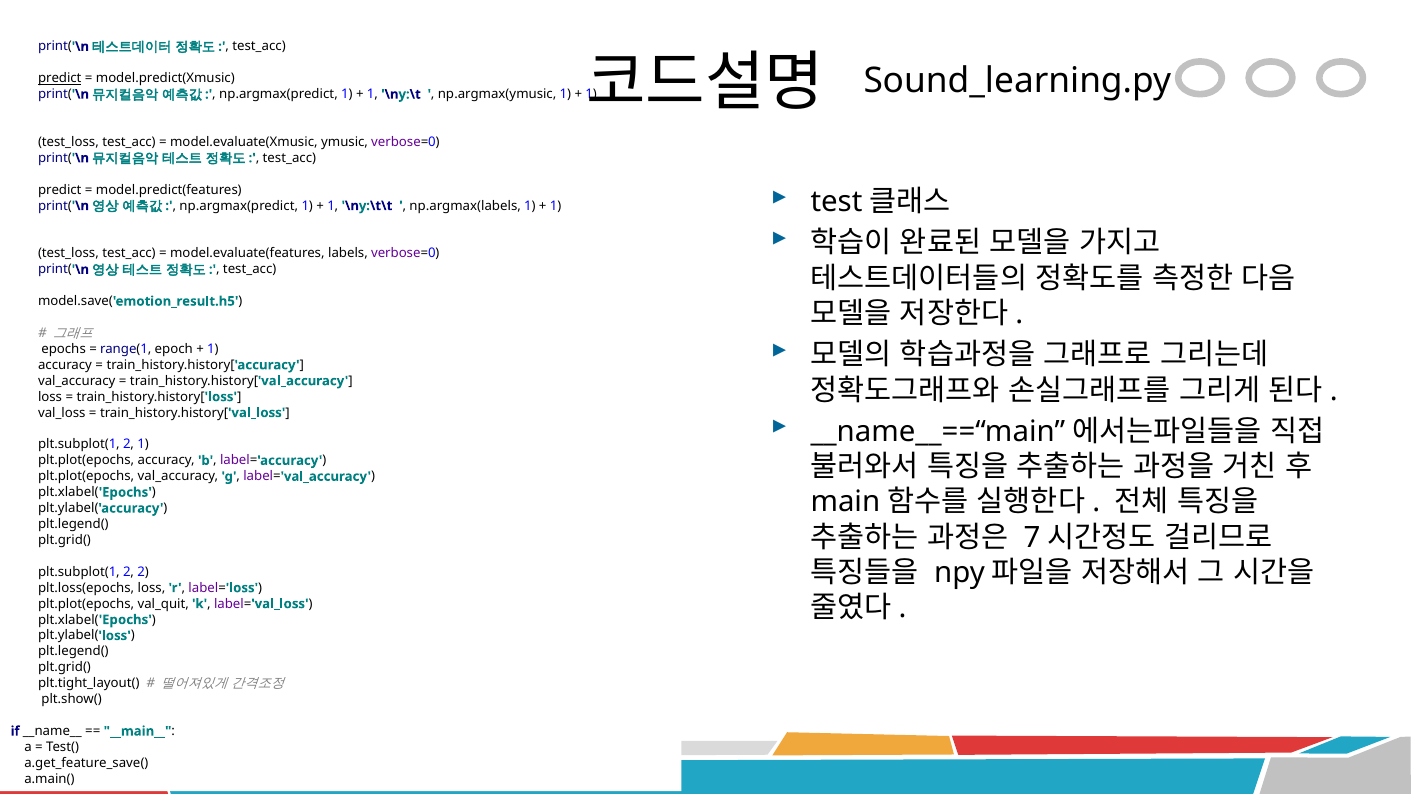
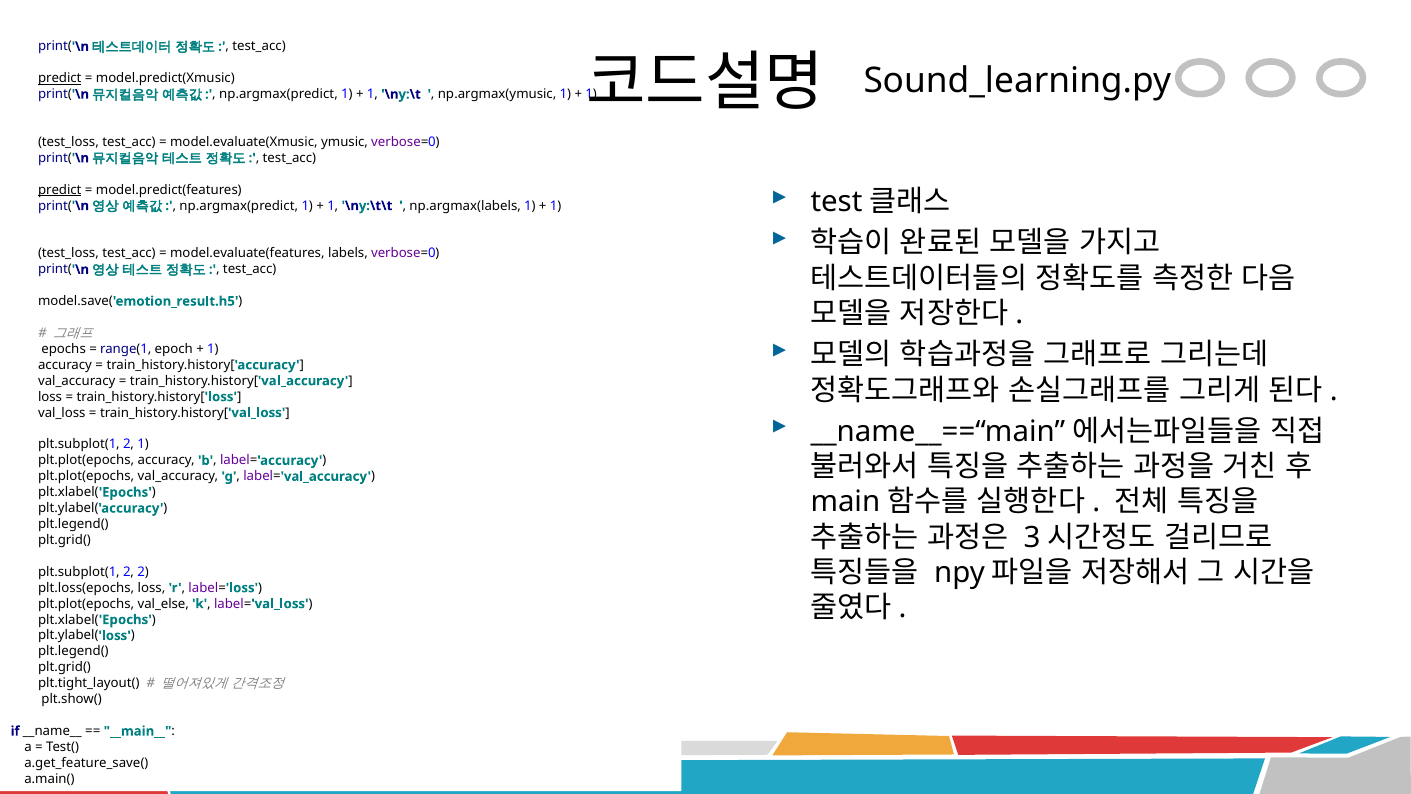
predict at (60, 190) underline: none -> present
7: 7 -> 3
val_quit: val_quit -> val_else
